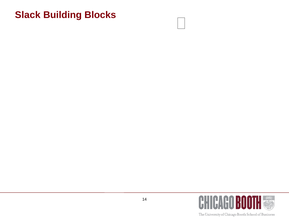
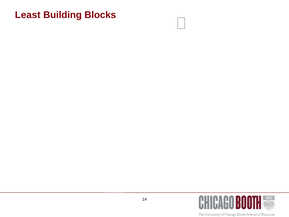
Slack: Slack -> Least
